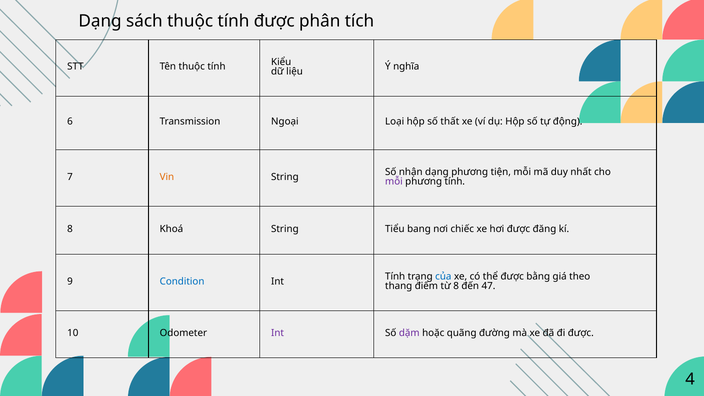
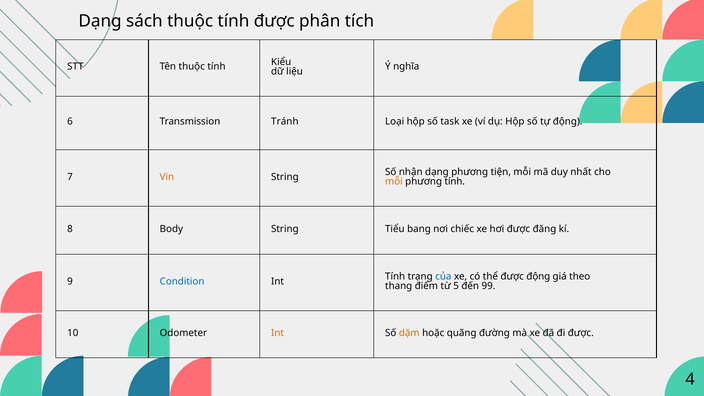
Ngoại: Ngoại -> Tránh
thất: thất -> task
mỗi at (394, 182) colour: purple -> orange
Khoá: Khoá -> Body
được bằng: bằng -> động
từ 8: 8 -> 5
47: 47 -> 99
Int at (278, 333) colour: purple -> orange
dặm colour: purple -> orange
